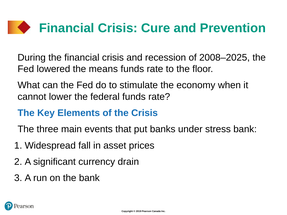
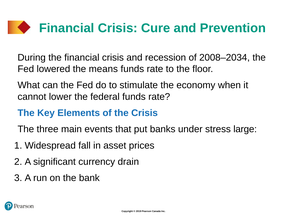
2008–2025: 2008–2025 -> 2008–2034
stress bank: bank -> large
